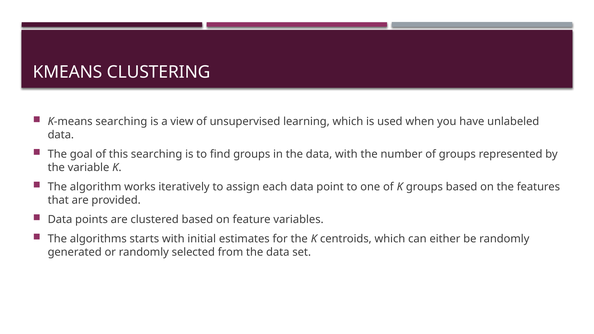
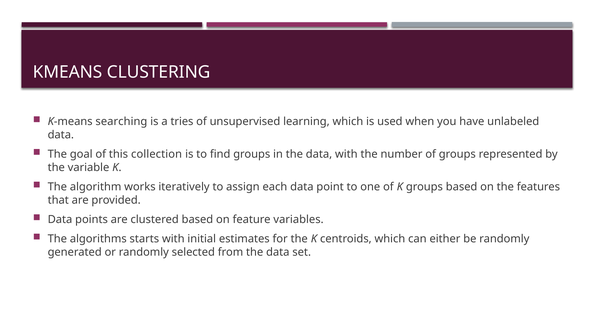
view: view -> tries
this searching: searching -> collection
